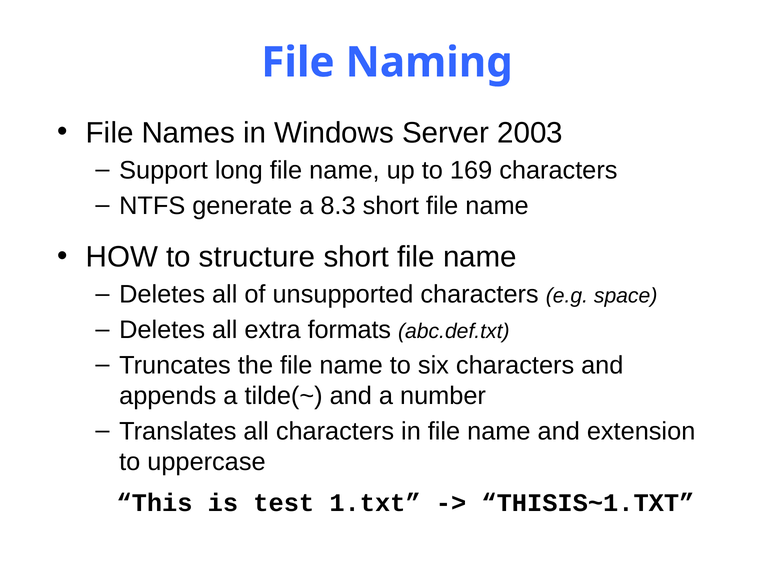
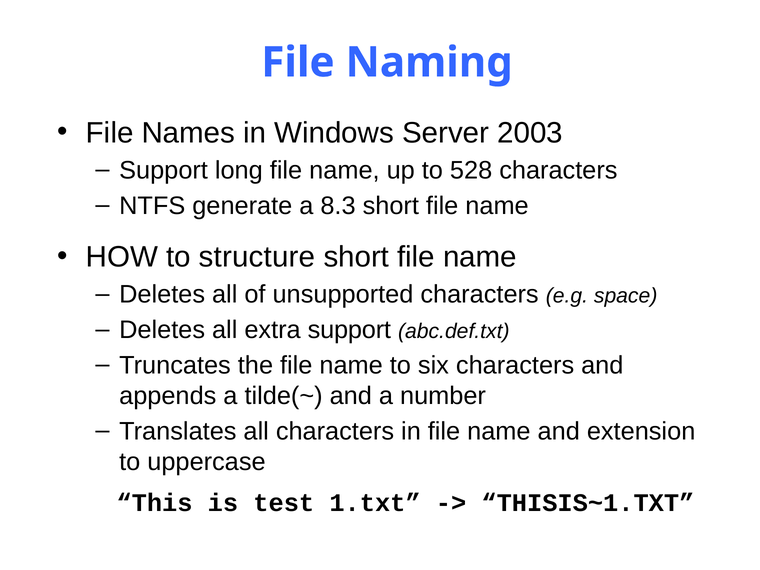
169: 169 -> 528
extra formats: formats -> support
